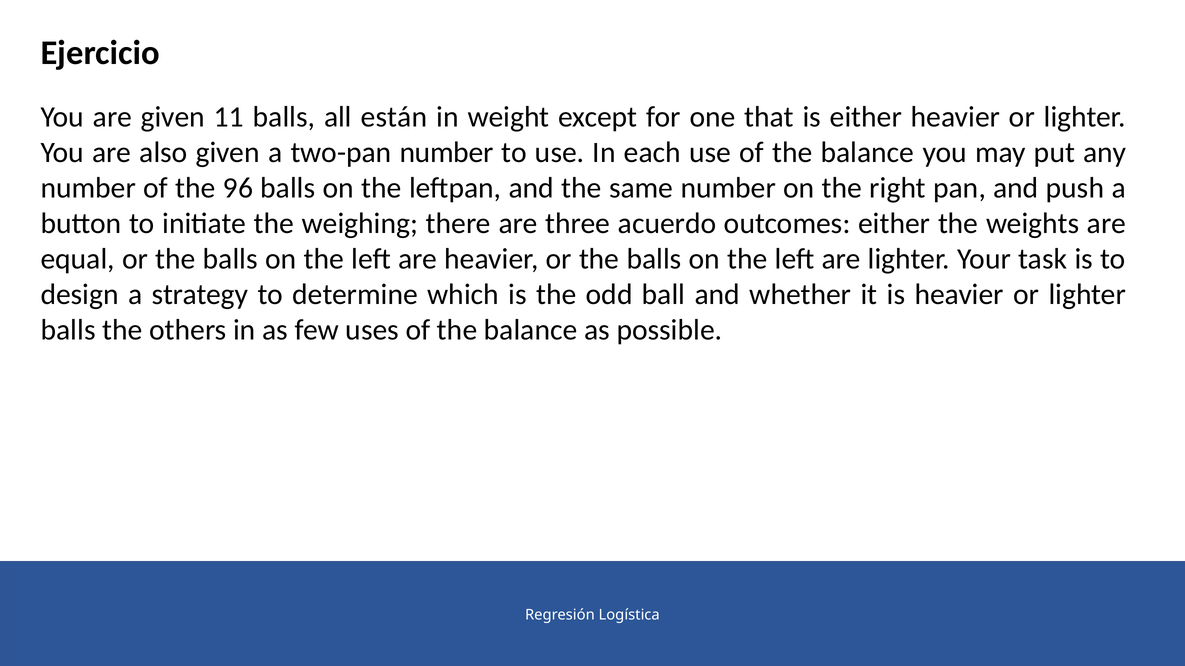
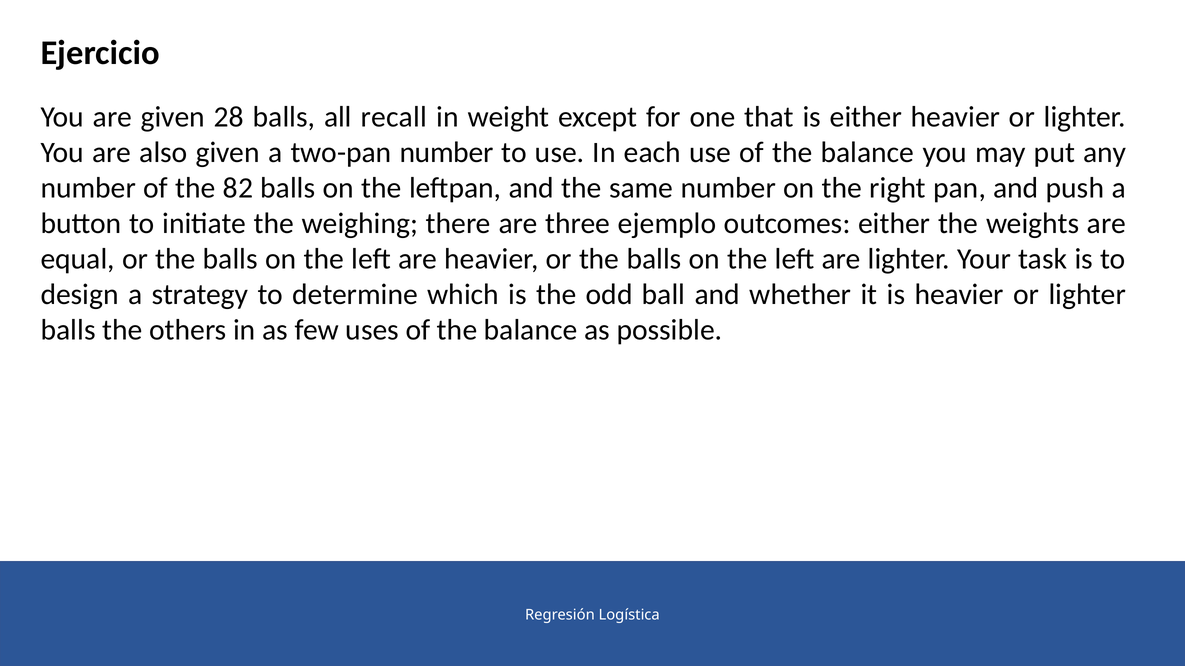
11: 11 -> 28
están: están -> recall
96: 96 -> 82
acuerdo: acuerdo -> ejemplo
